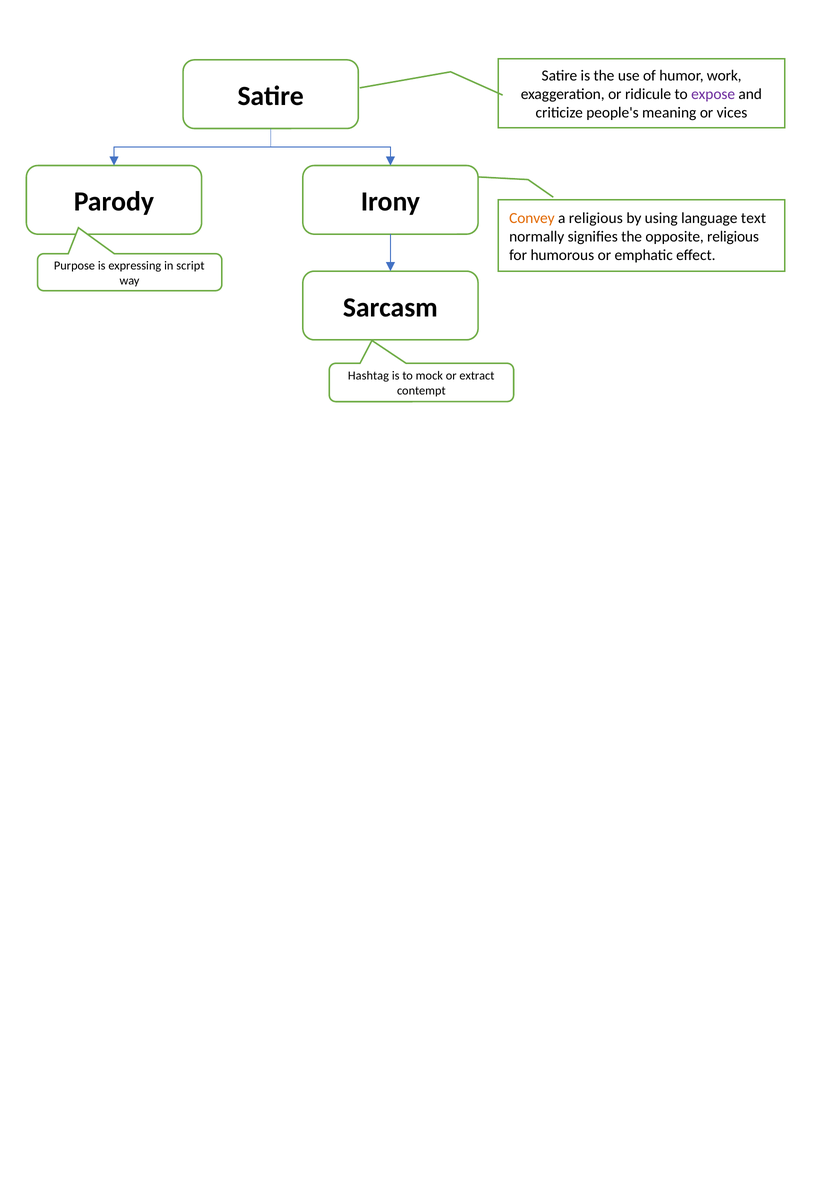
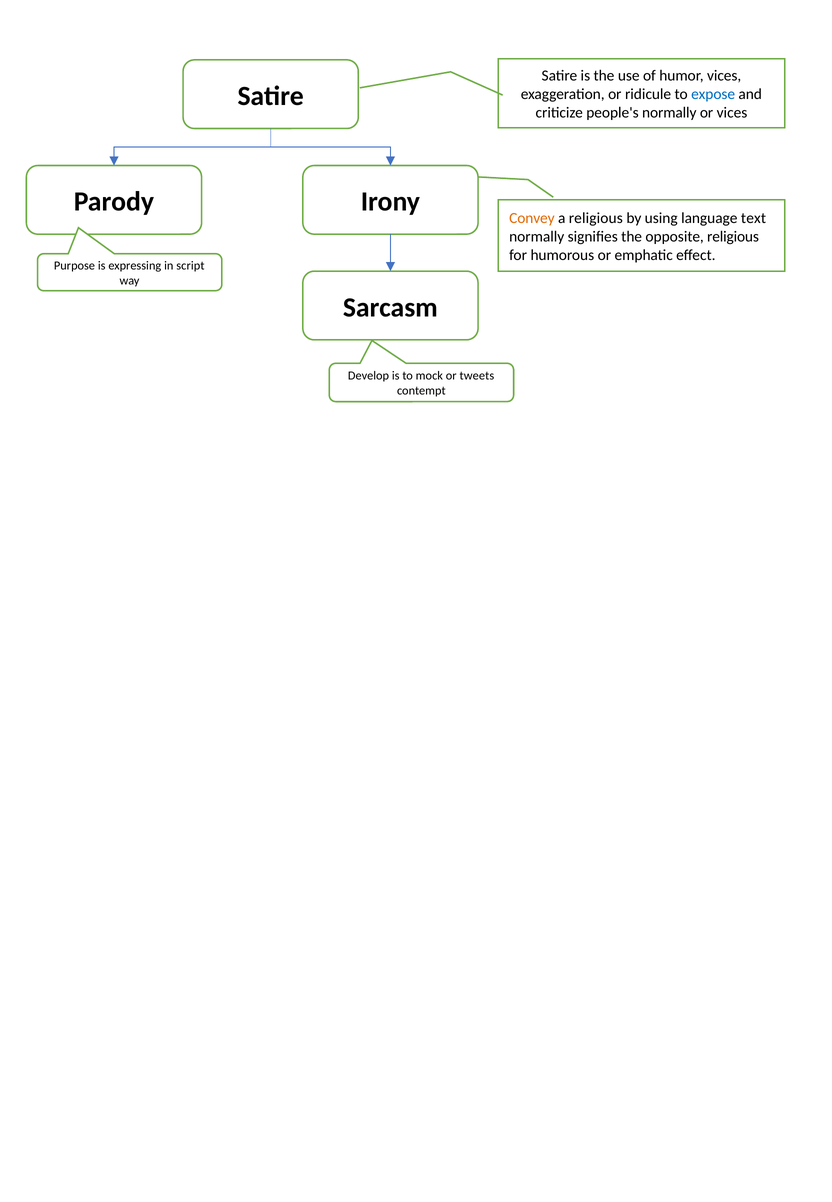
humor work: work -> vices
expose colour: purple -> blue
people's meaning: meaning -> normally
Hashtag: Hashtag -> Develop
extract: extract -> tweets
